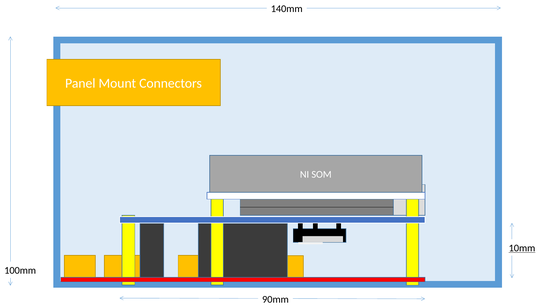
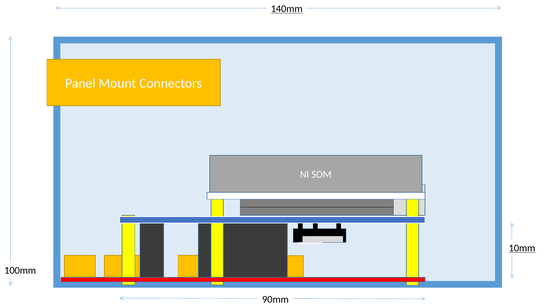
140mm underline: none -> present
